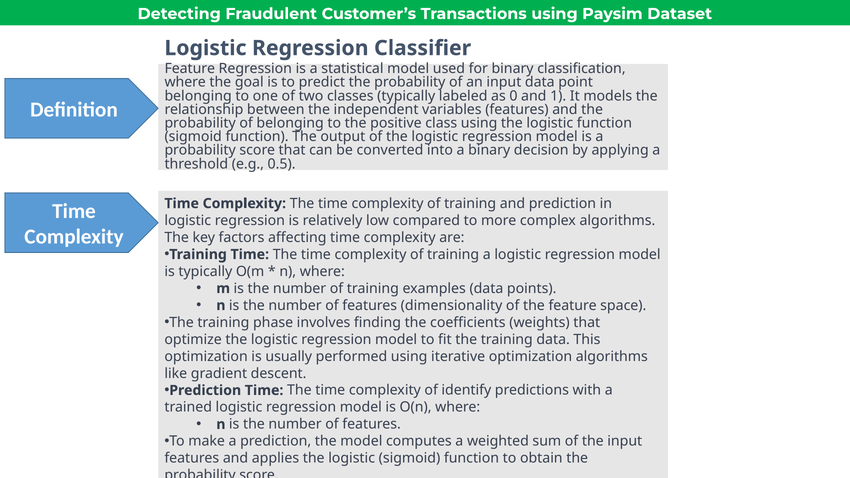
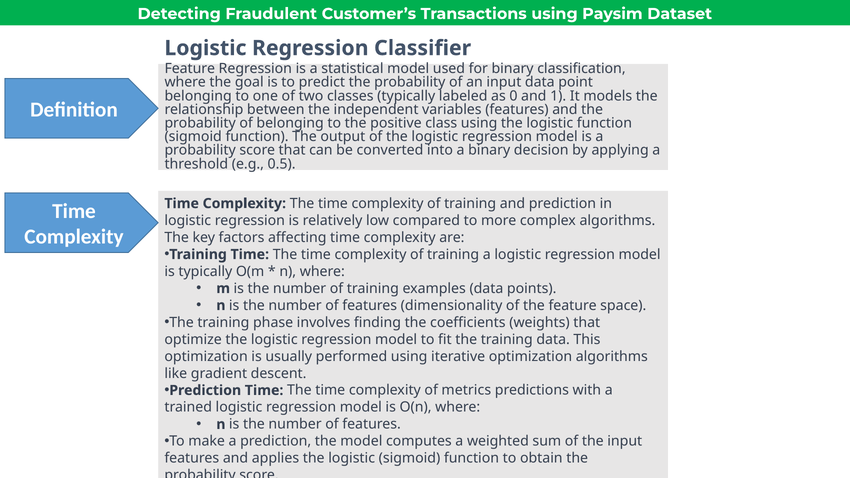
identify: identify -> metrics
